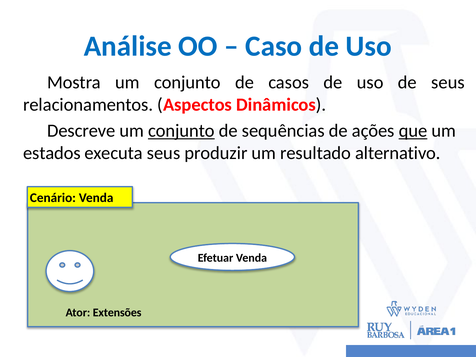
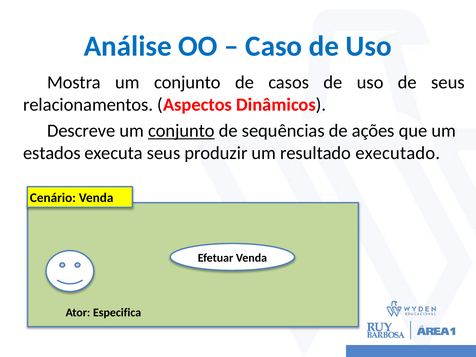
que underline: present -> none
alternativo: alternativo -> executado
Extensões: Extensões -> Especifica
